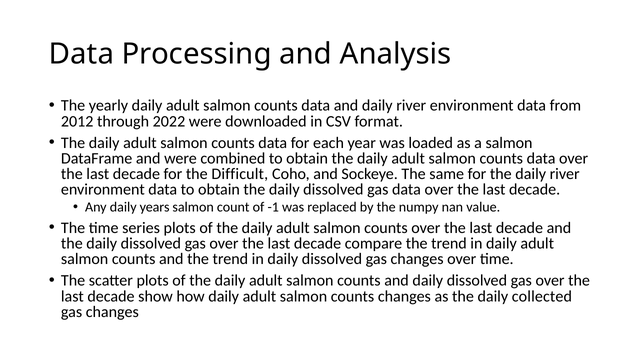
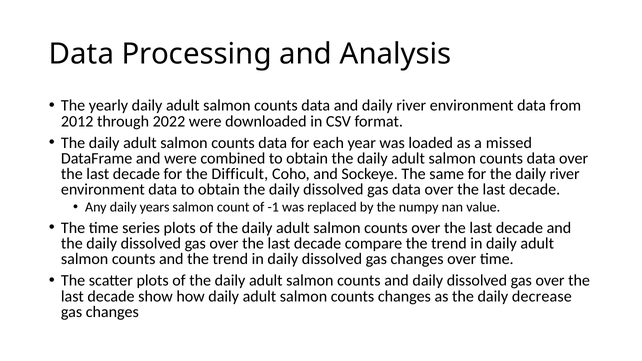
a salmon: salmon -> missed
collected: collected -> decrease
